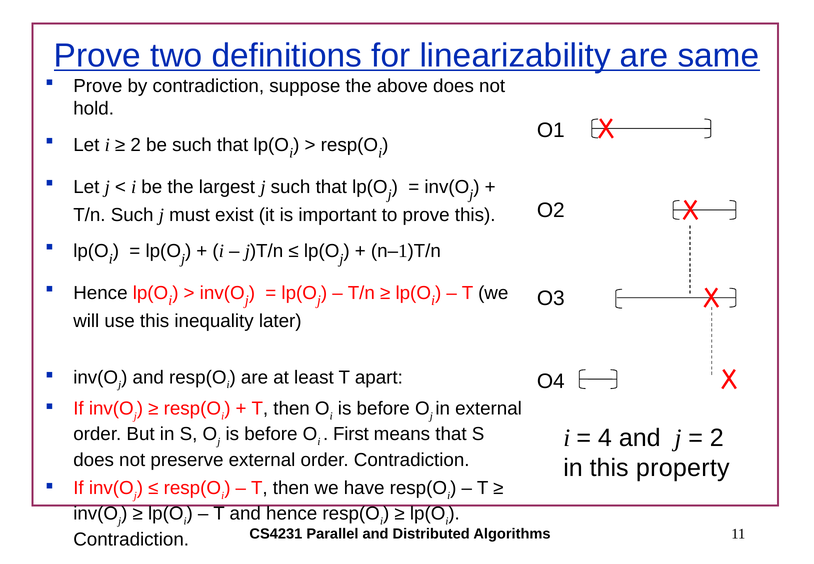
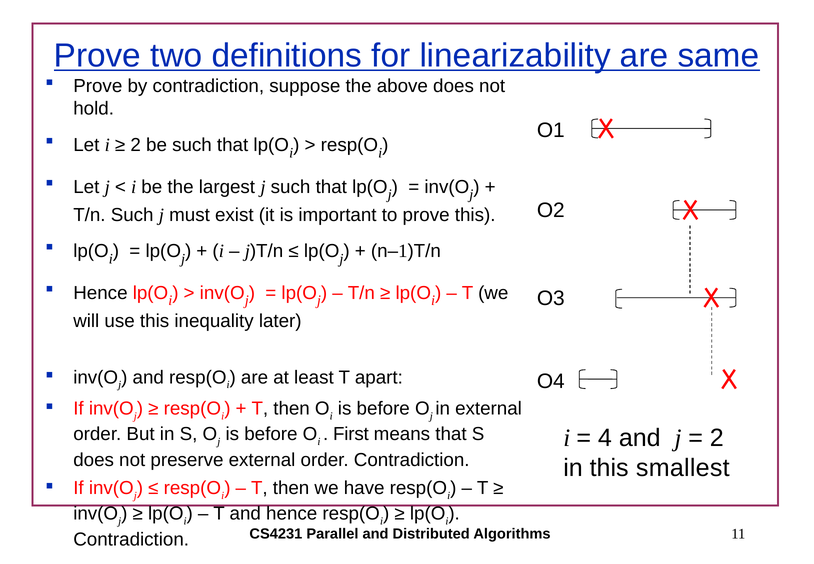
property: property -> smallest
